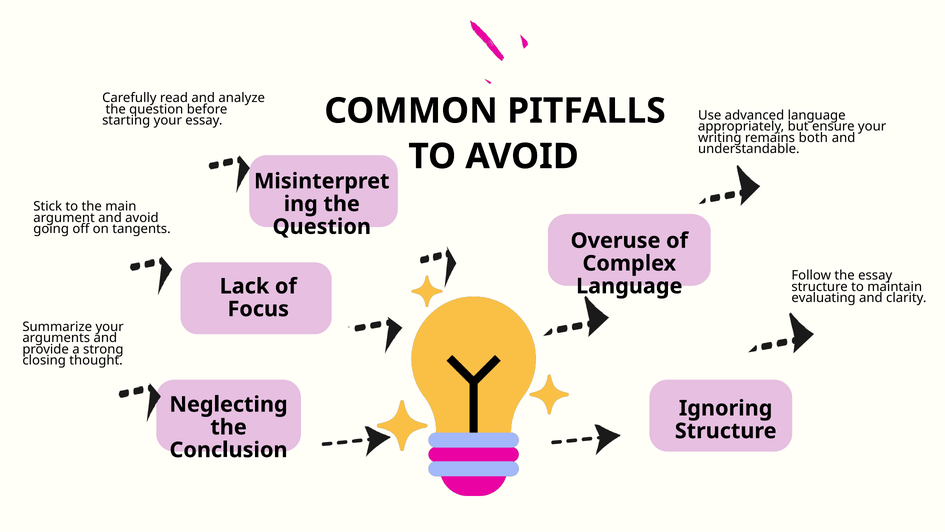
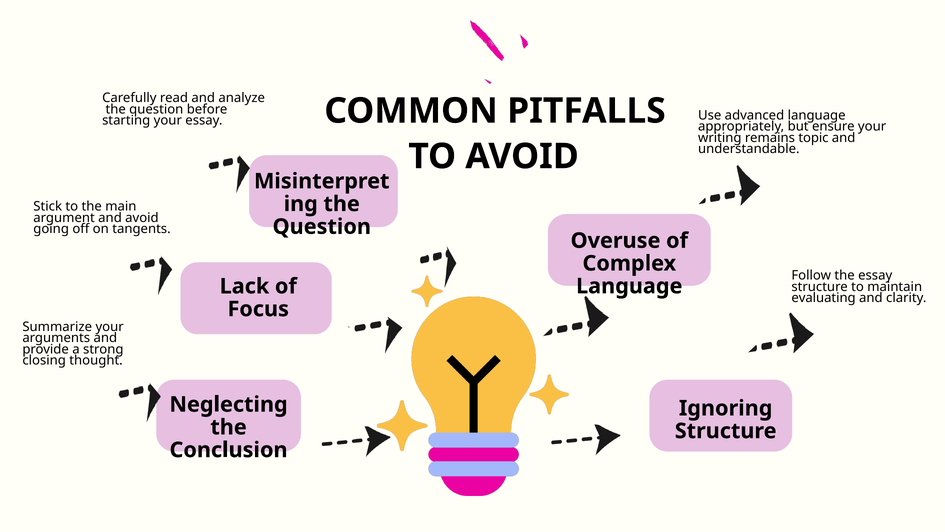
both: both -> topic
